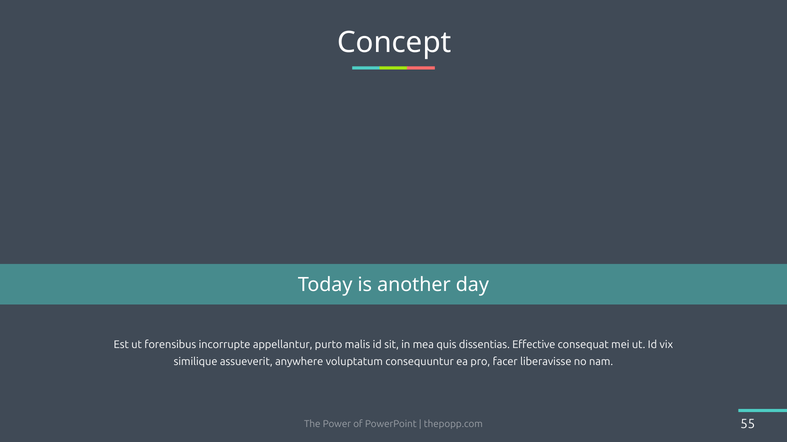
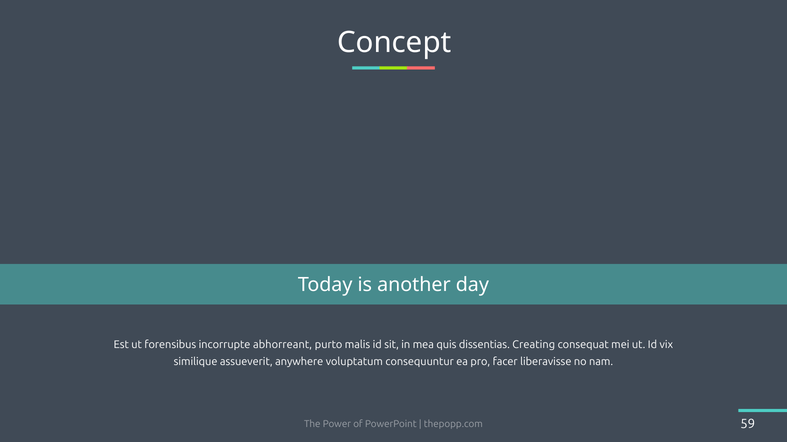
appellantur: appellantur -> abhorreant
Effective: Effective -> Creating
55: 55 -> 59
